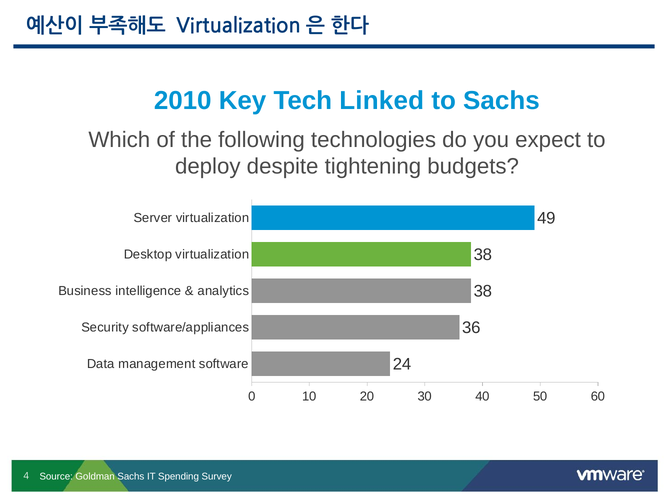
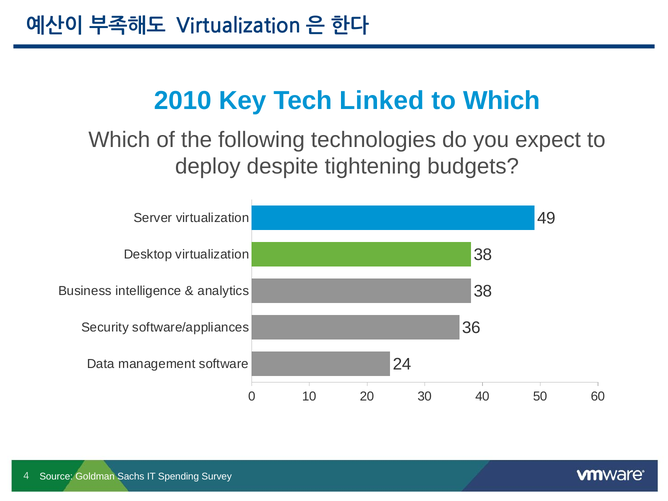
to Sachs: Sachs -> Which
